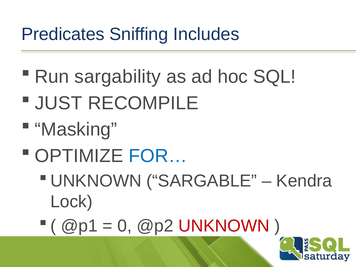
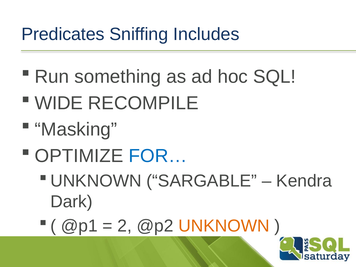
sargability: sargability -> something
JUST: JUST -> WIDE
Lock: Lock -> Dark
0: 0 -> 2
UNKNOWN colour: red -> orange
